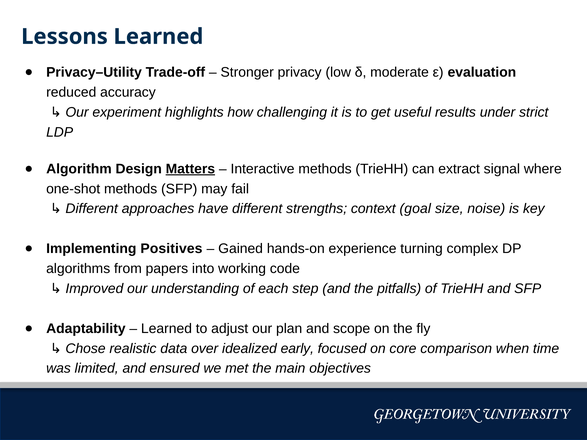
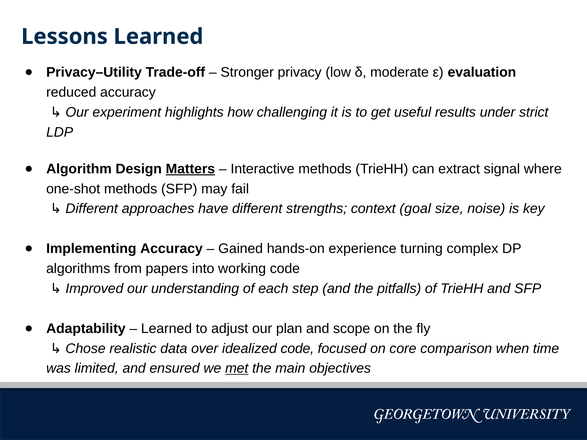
Implementing Positives: Positives -> Accuracy
idealized early: early -> code
met underline: none -> present
